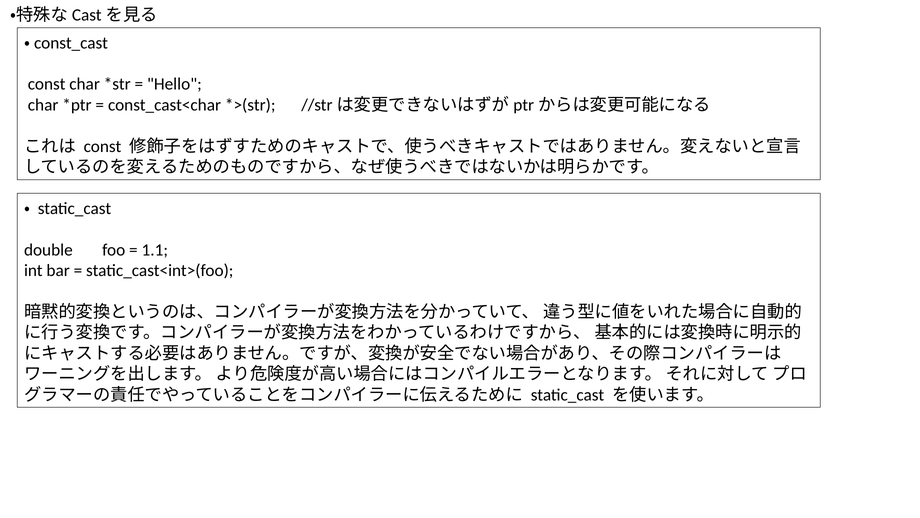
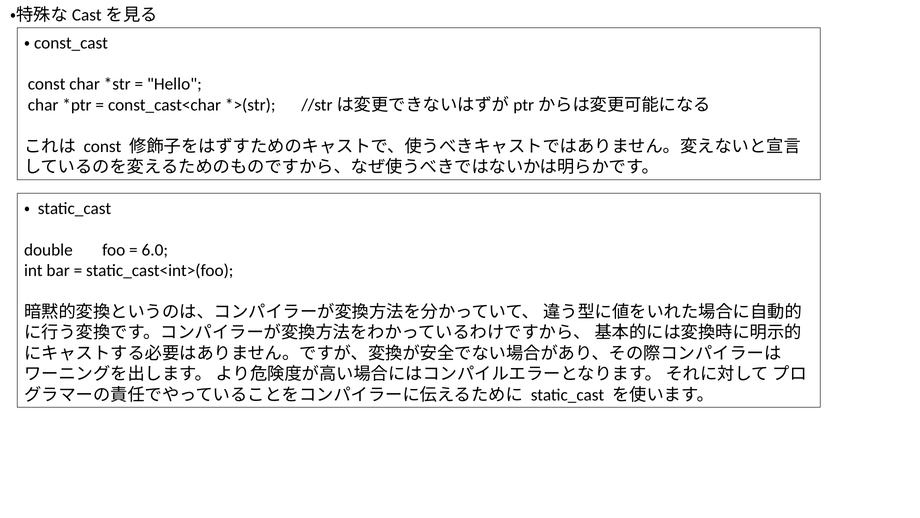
1.1: 1.1 -> 6.0
